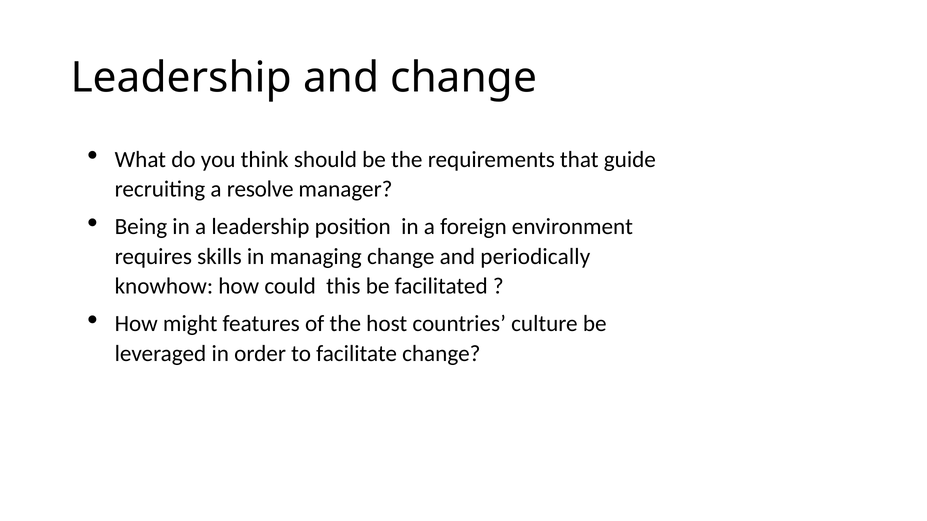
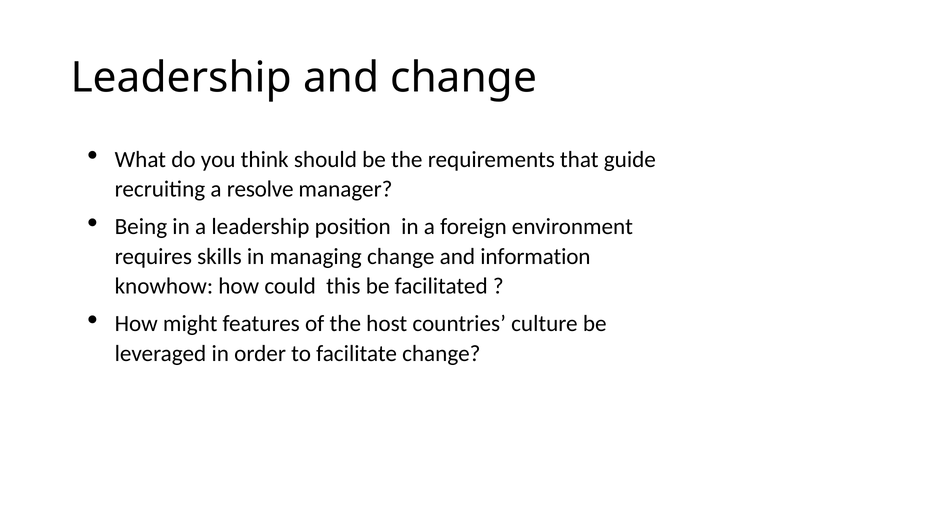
periodically: periodically -> information
